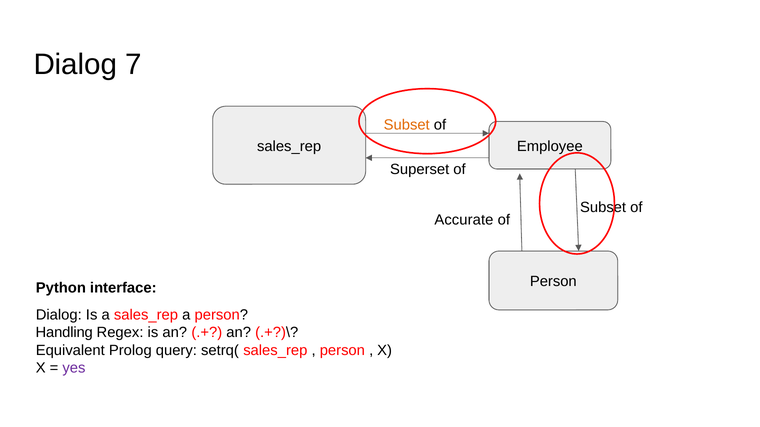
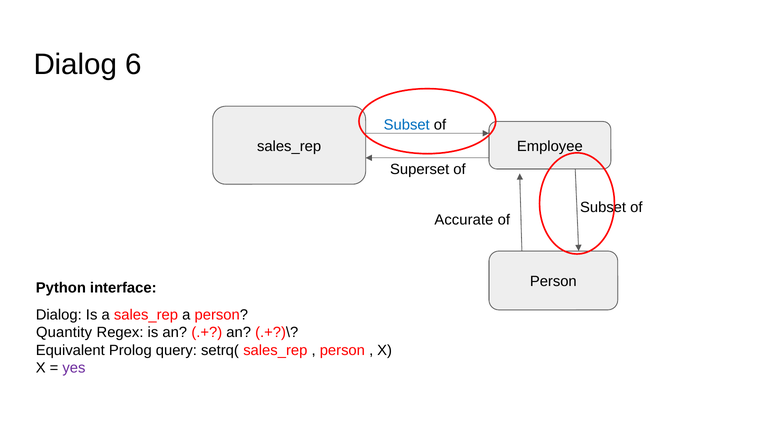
7: 7 -> 6
Subset at (407, 125) colour: orange -> blue
Handling: Handling -> Quantity
